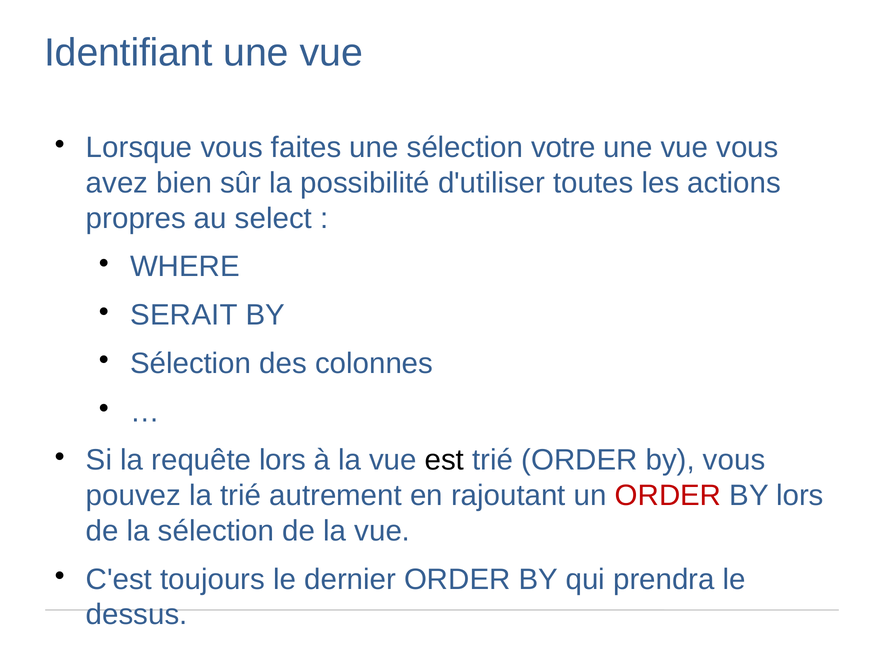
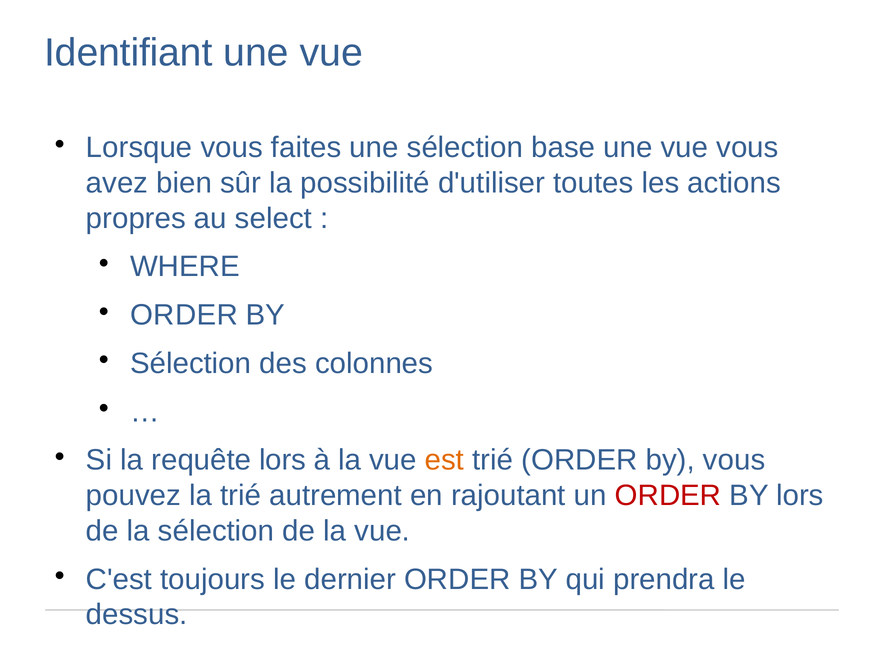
votre: votre -> base
SERAIT at (184, 315): SERAIT -> ORDER
est colour: black -> orange
